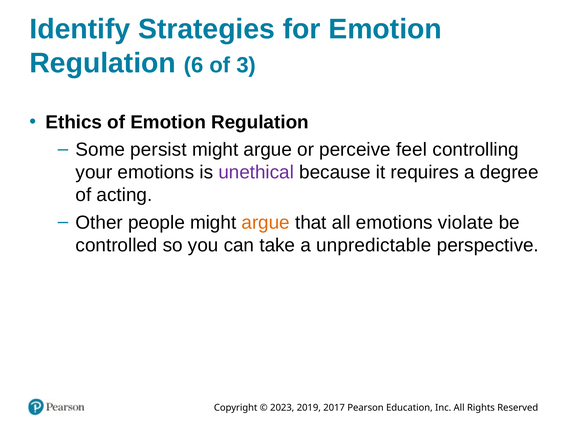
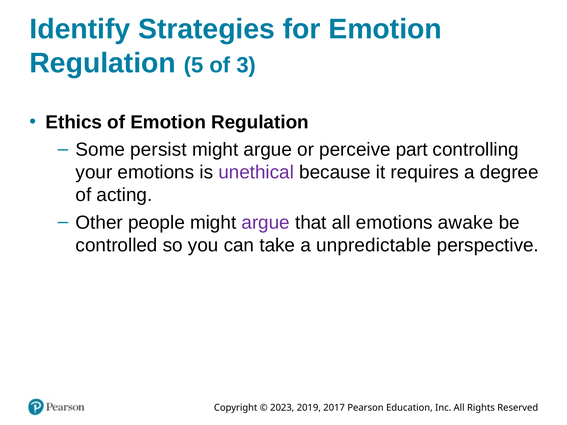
6: 6 -> 5
feel: feel -> part
argue at (266, 223) colour: orange -> purple
violate: violate -> awake
